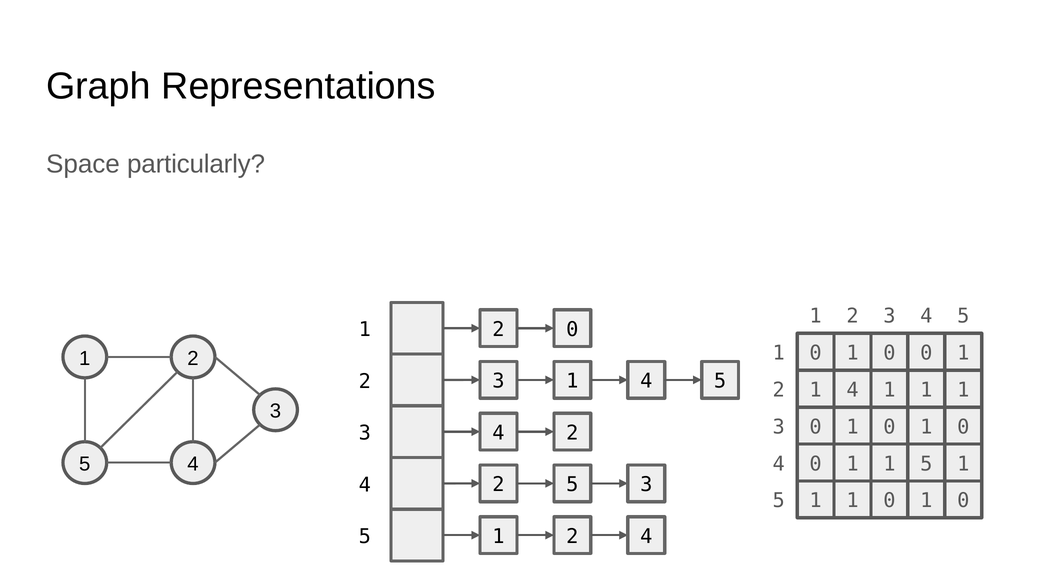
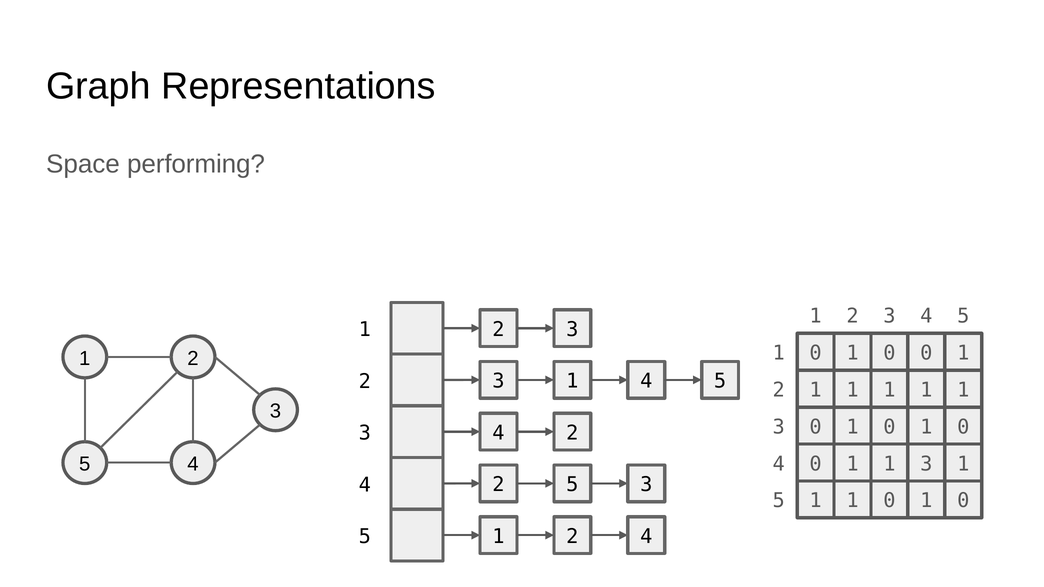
particularly: particularly -> performing
0 at (572, 330): 0 -> 3
4 at (853, 390): 4 -> 1
1 1 5: 5 -> 3
